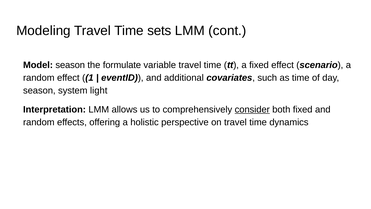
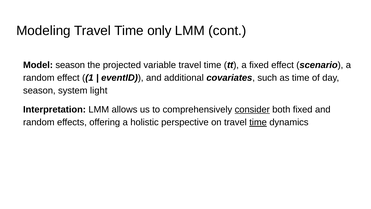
sets: sets -> only
formulate: formulate -> projected
time at (258, 122) underline: none -> present
